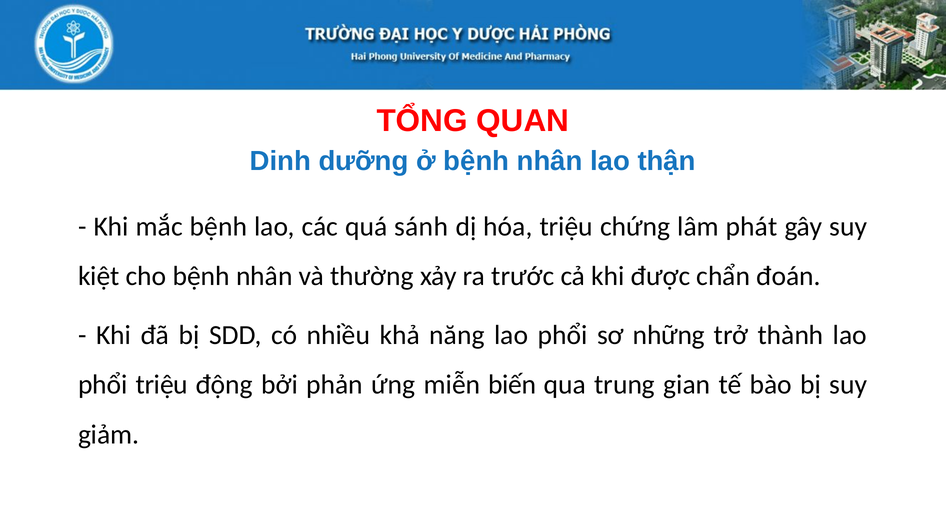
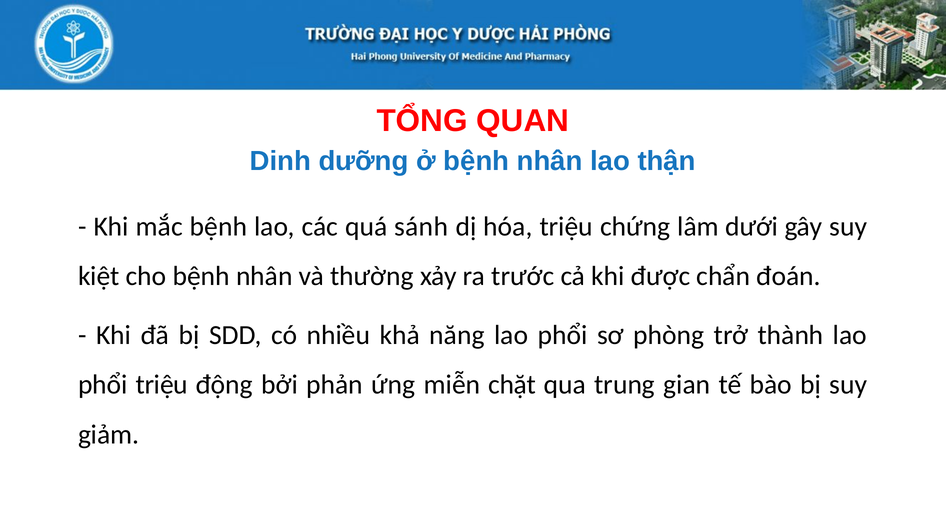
phát: phát -> dưới
những: những -> phòng
biến: biến -> chặt
